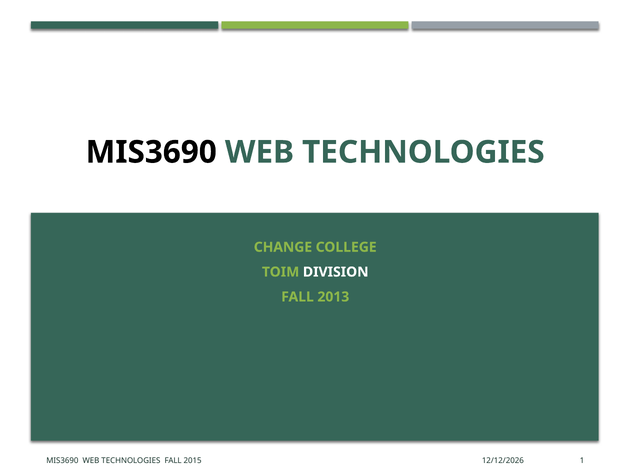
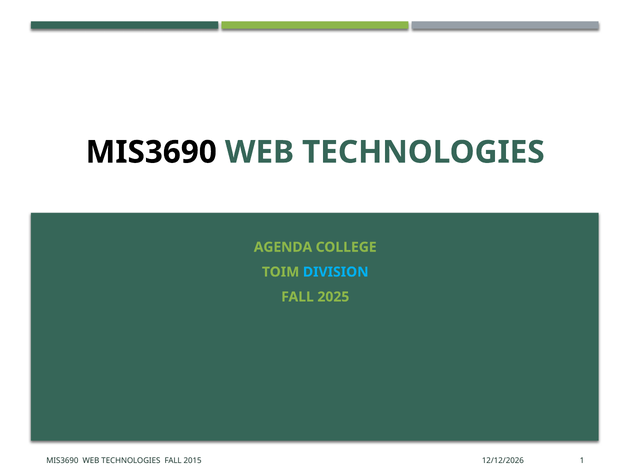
CHANGE: CHANGE -> AGENDA
DIVISION colour: white -> light blue
2013: 2013 -> 2025
